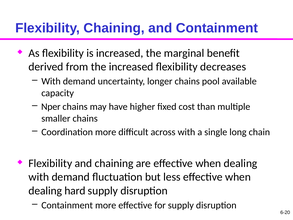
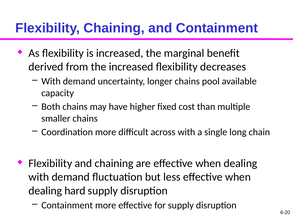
Nper: Nper -> Both
